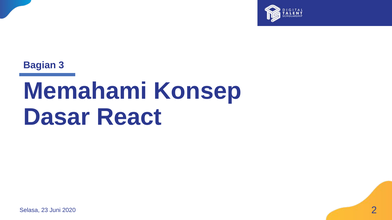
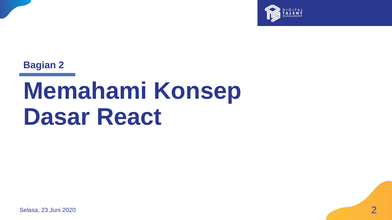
Bagian 3: 3 -> 2
